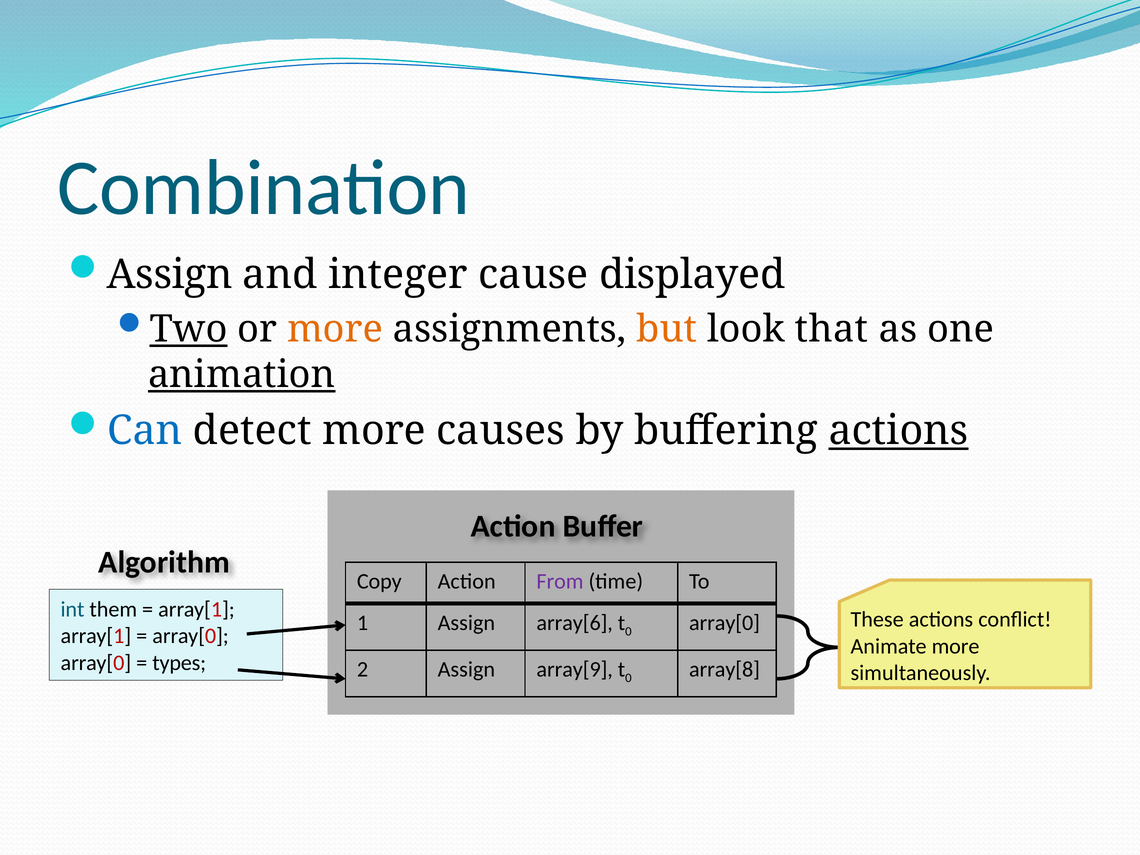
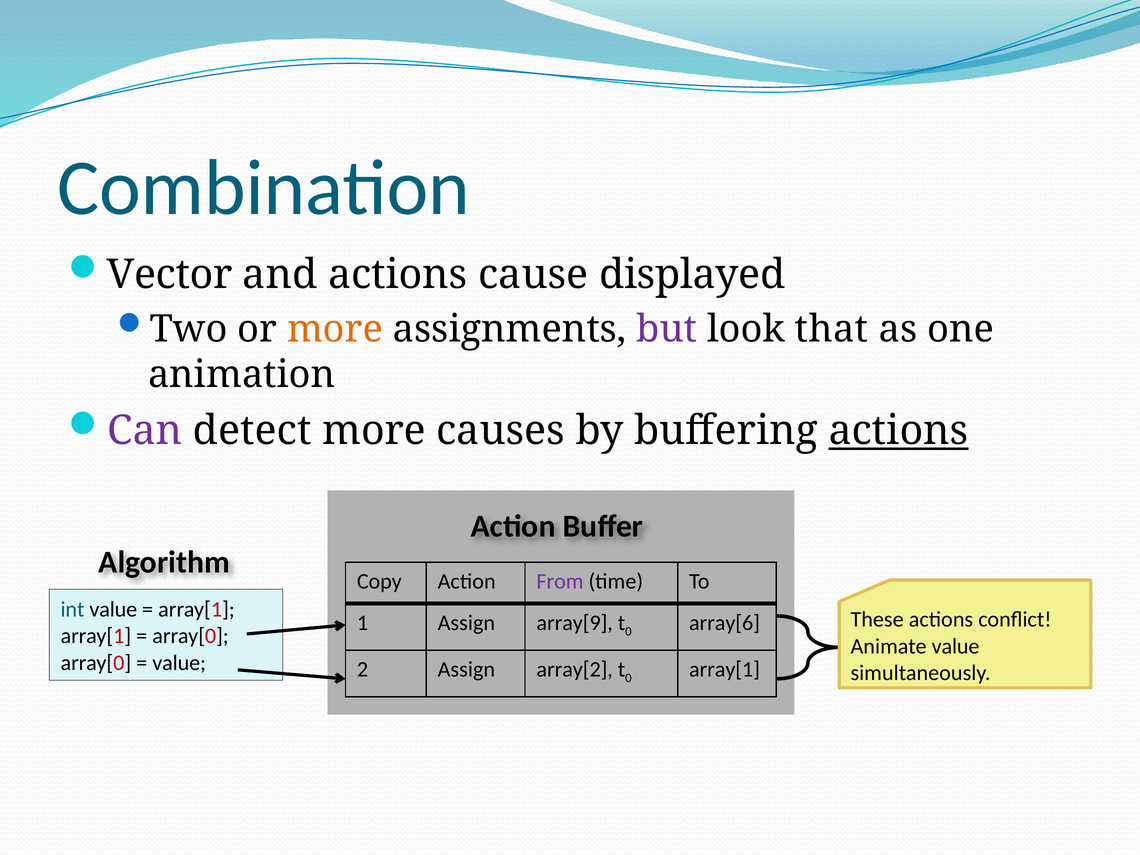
Assign at (170, 274): Assign -> Vector
and integer: integer -> actions
Two underline: present -> none
but colour: orange -> purple
animation underline: present -> none
Can colour: blue -> purple
int them: them -> value
array[6: array[6 -> array[9
array[0 at (725, 623): array[0 -> array[6
Animate more: more -> value
types at (179, 663): types -> value
array[9: array[9 -> array[2
array[8 at (725, 670): array[8 -> array[1
